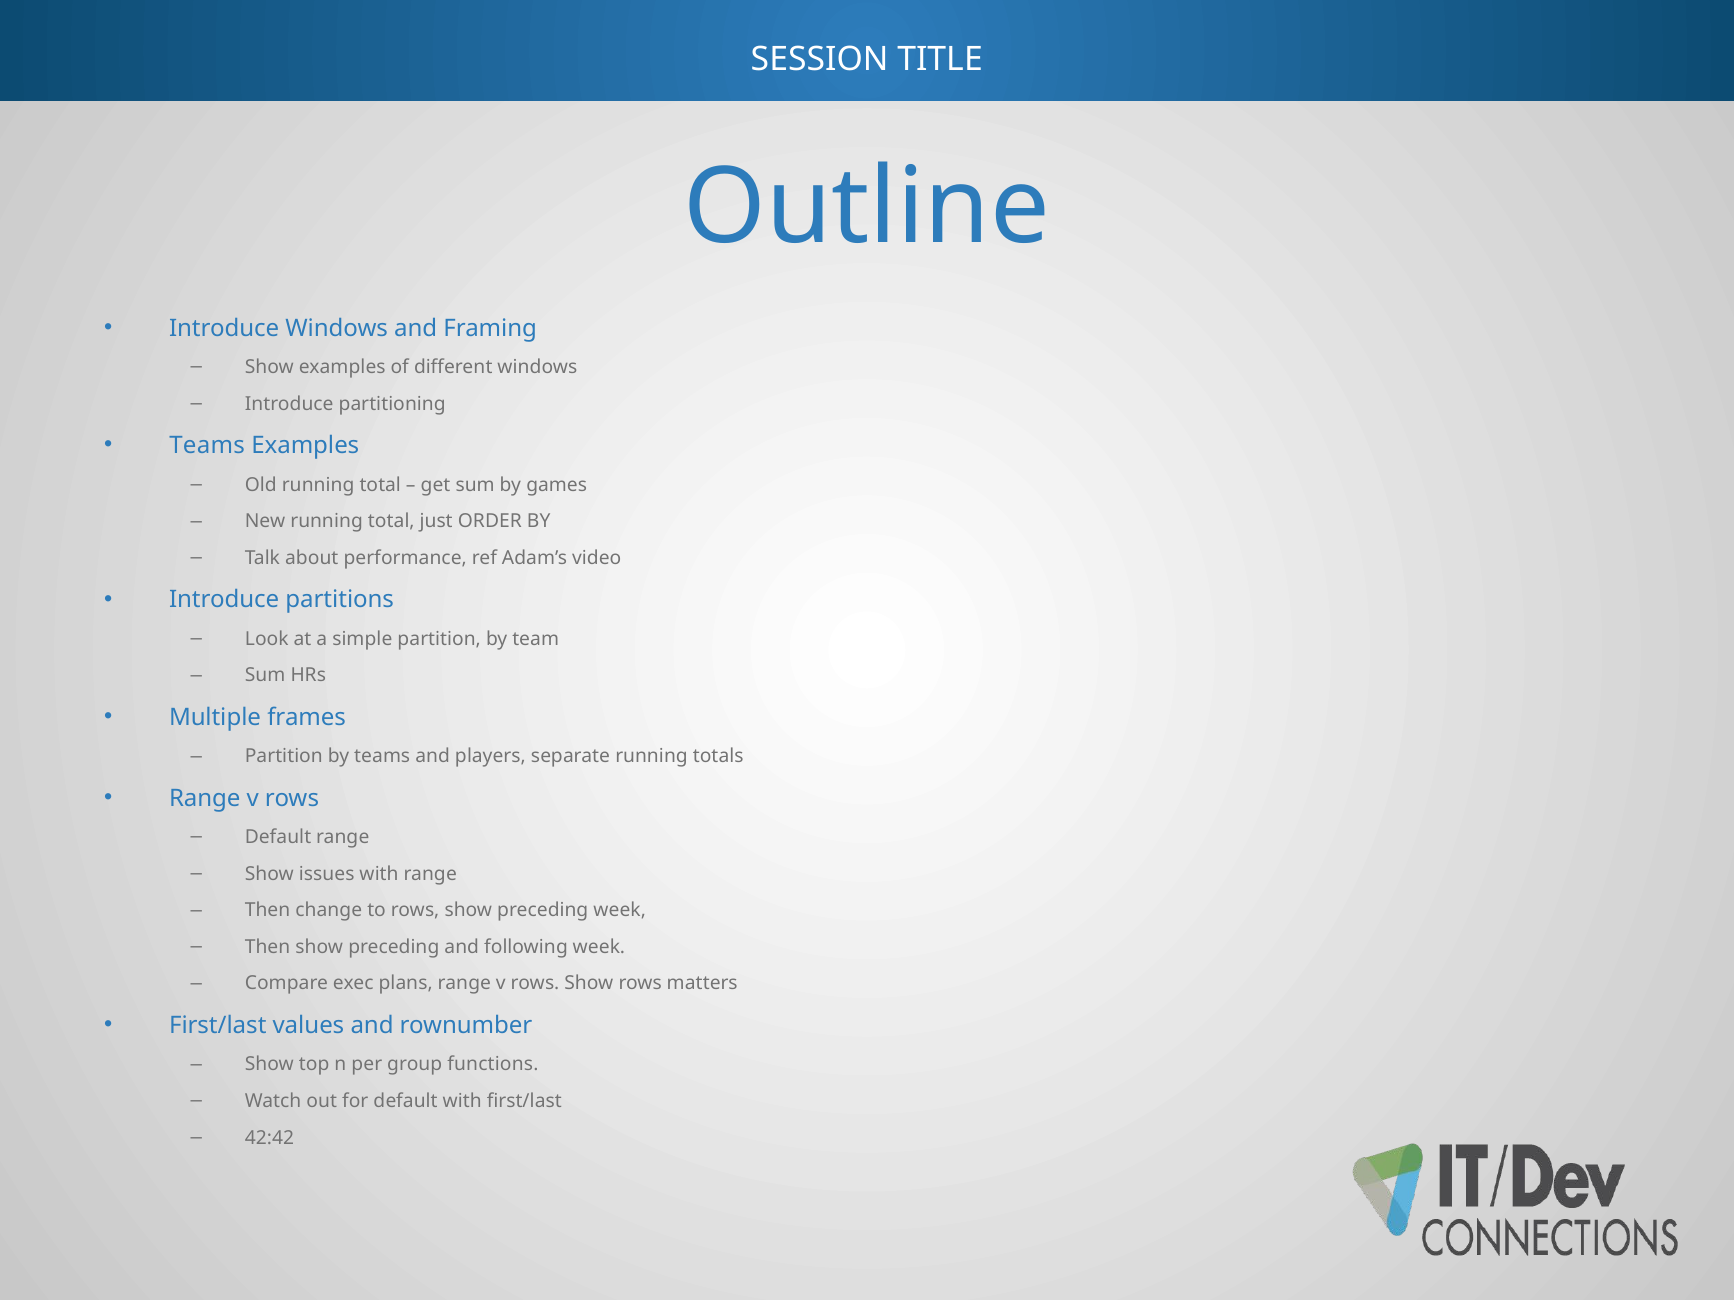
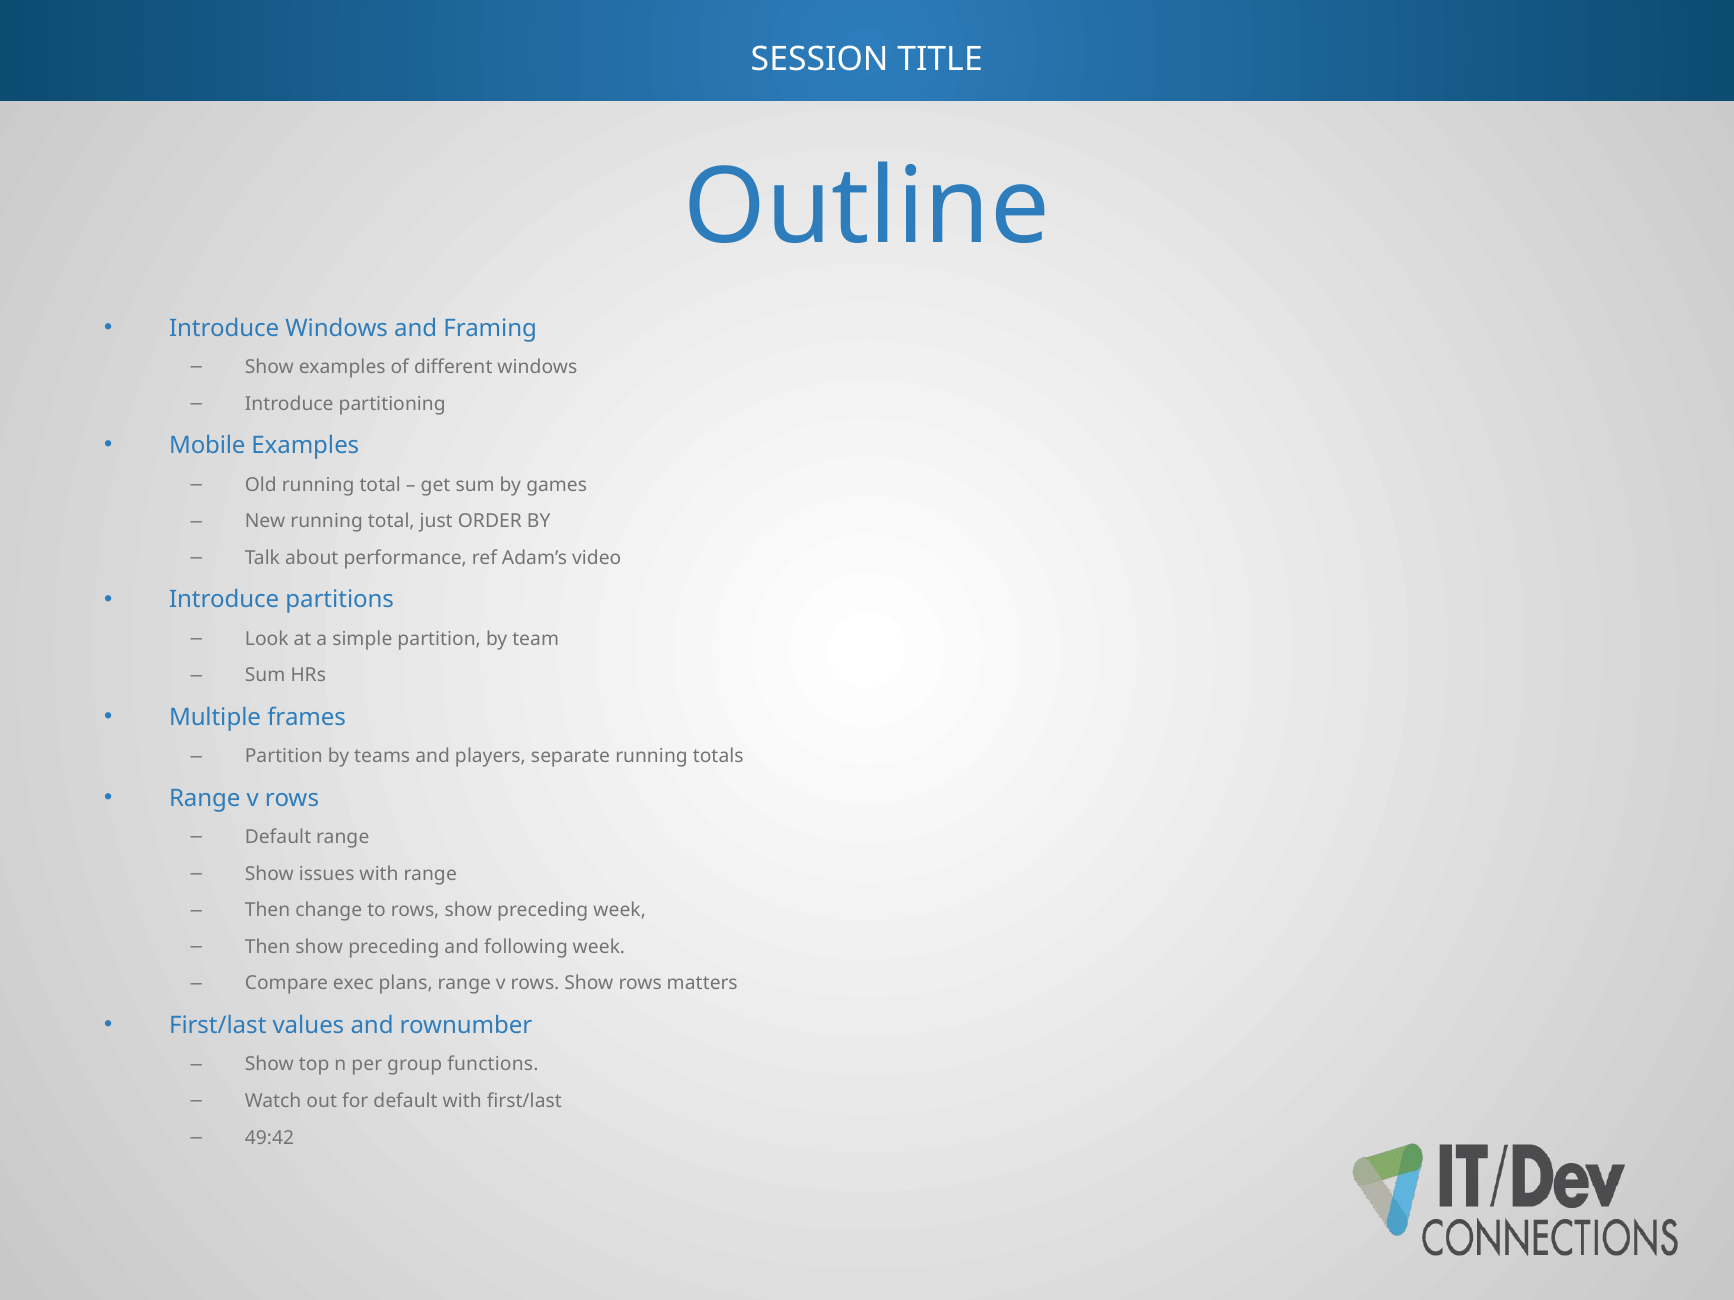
Teams at (207, 446): Teams -> Mobile
42:42: 42:42 -> 49:42
